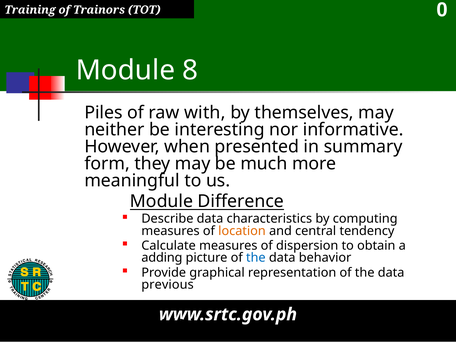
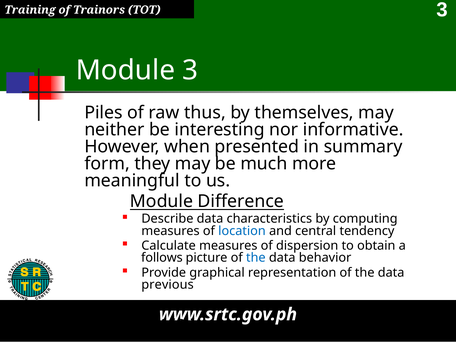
0 at (442, 10): 0 -> 3
Module 8: 8 -> 3
with: with -> thus
location colour: orange -> blue
adding: adding -> follows
